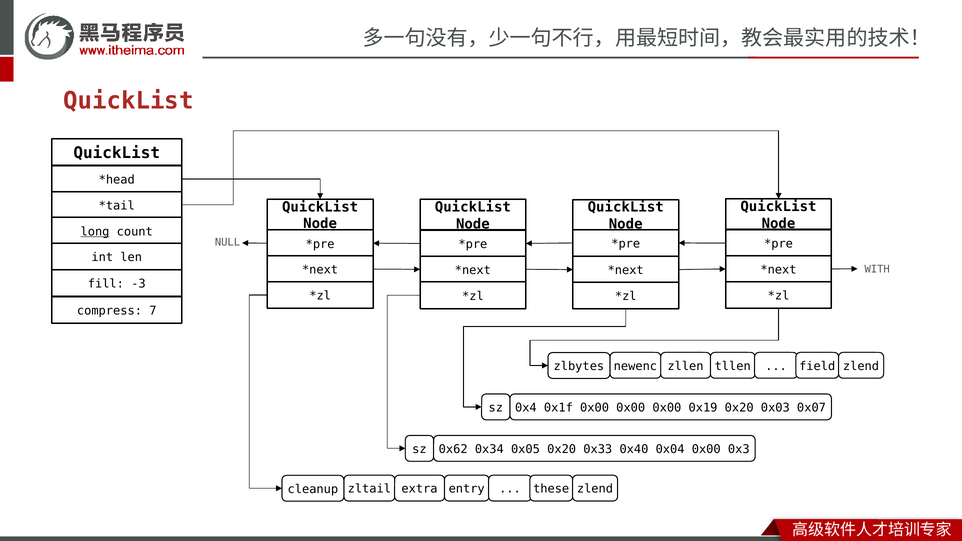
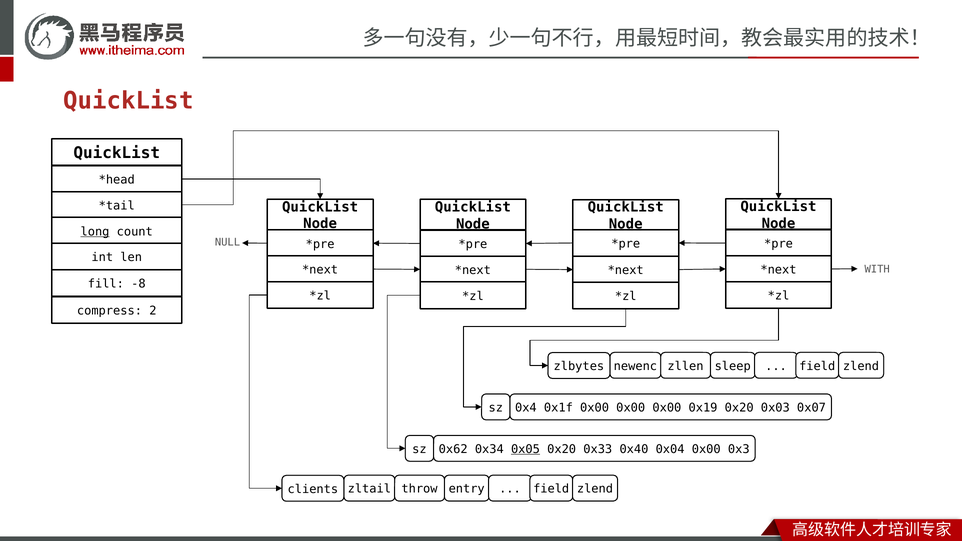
-3: -3 -> -8
7: 7 -> 2
tllen: tllen -> sleep
0x05 underline: none -> present
cleanup: cleanup -> clients
extra: extra -> throw
these at (551, 489): these -> field
